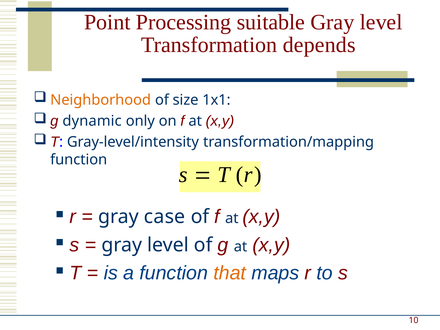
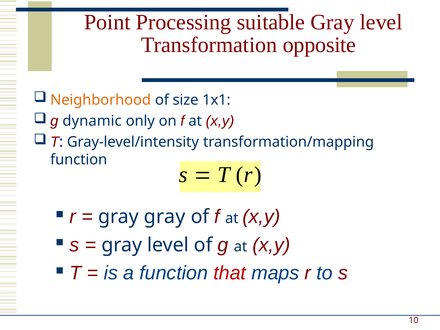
depends: depends -> opposite
gray case: case -> gray
that colour: orange -> red
